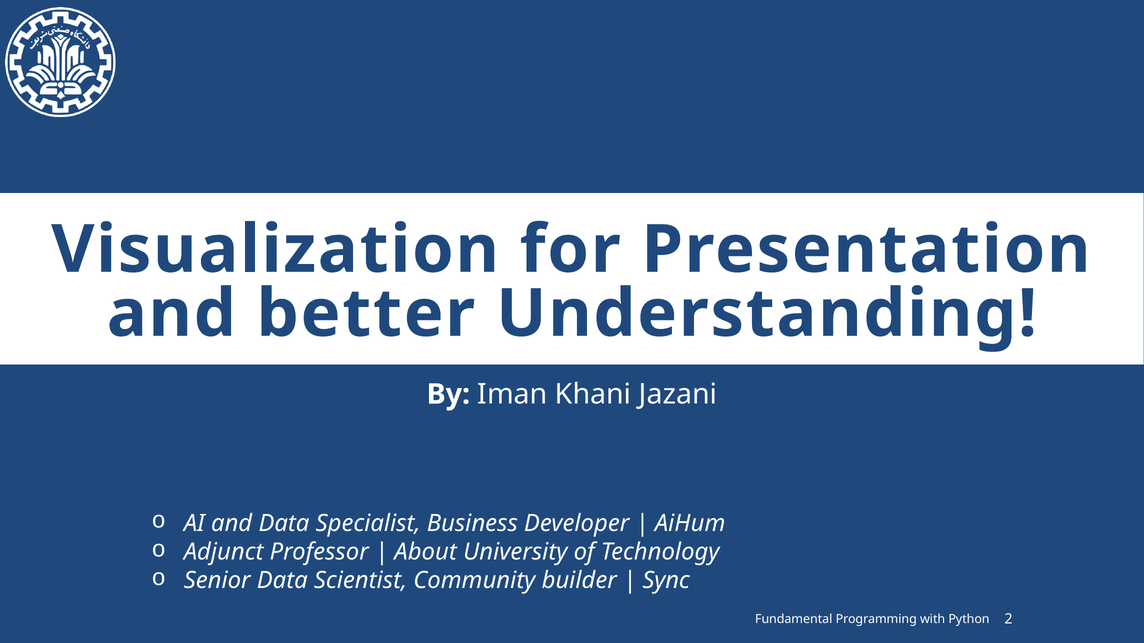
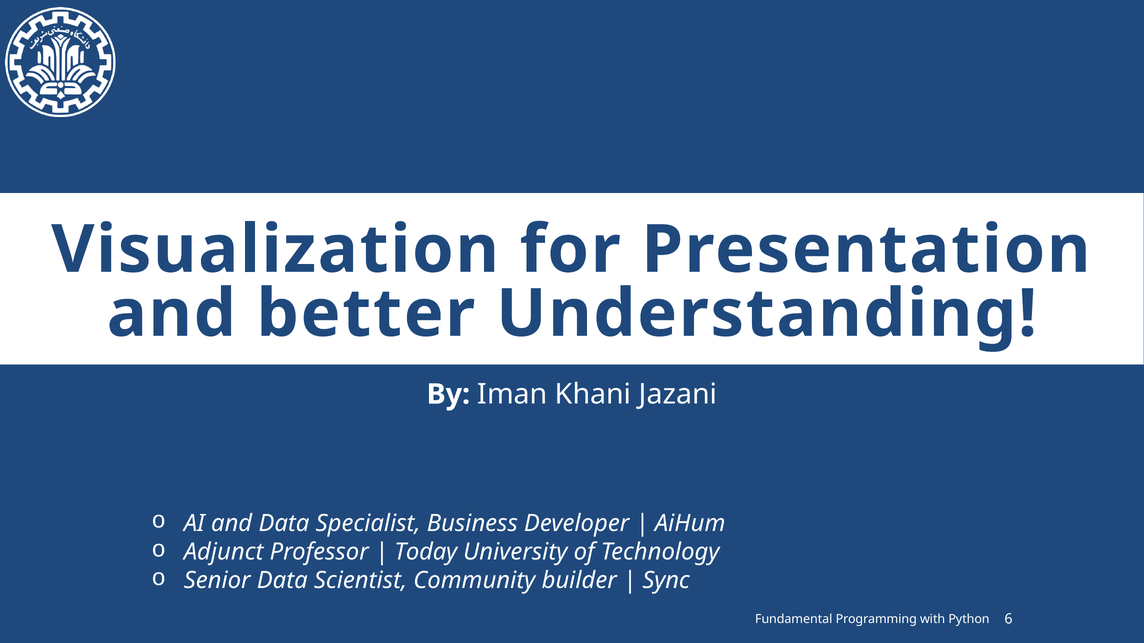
About: About -> Today
2: 2 -> 6
